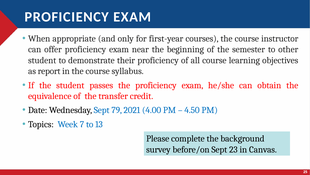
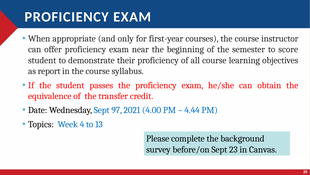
other: other -> score
79: 79 -> 97
4.50: 4.50 -> 4.44
7: 7 -> 4
